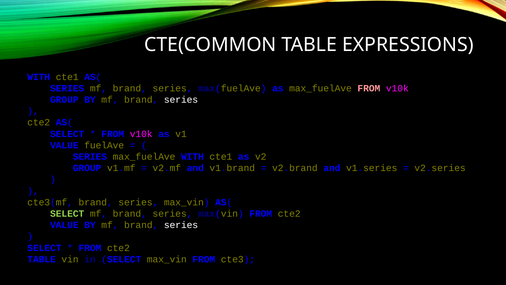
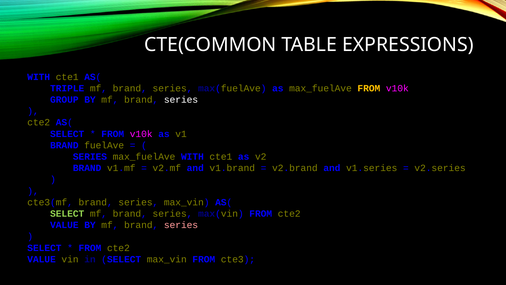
SERIES at (67, 88): SERIES -> TRIPLE
FROM at (369, 88) colour: pink -> yellow
VALUE at (64, 145): VALUE -> BRAND
GROUP at (87, 168): GROUP -> BRAND
series at (181, 225) colour: white -> pink
TABLE at (42, 259): TABLE -> VALUE
